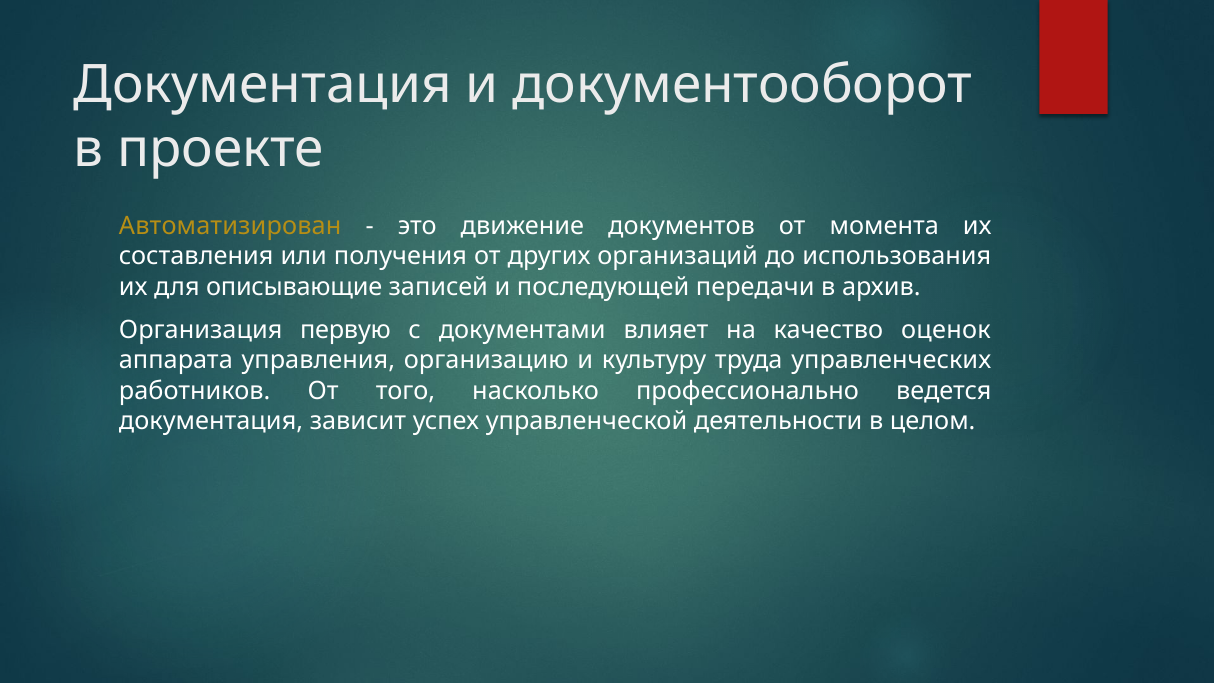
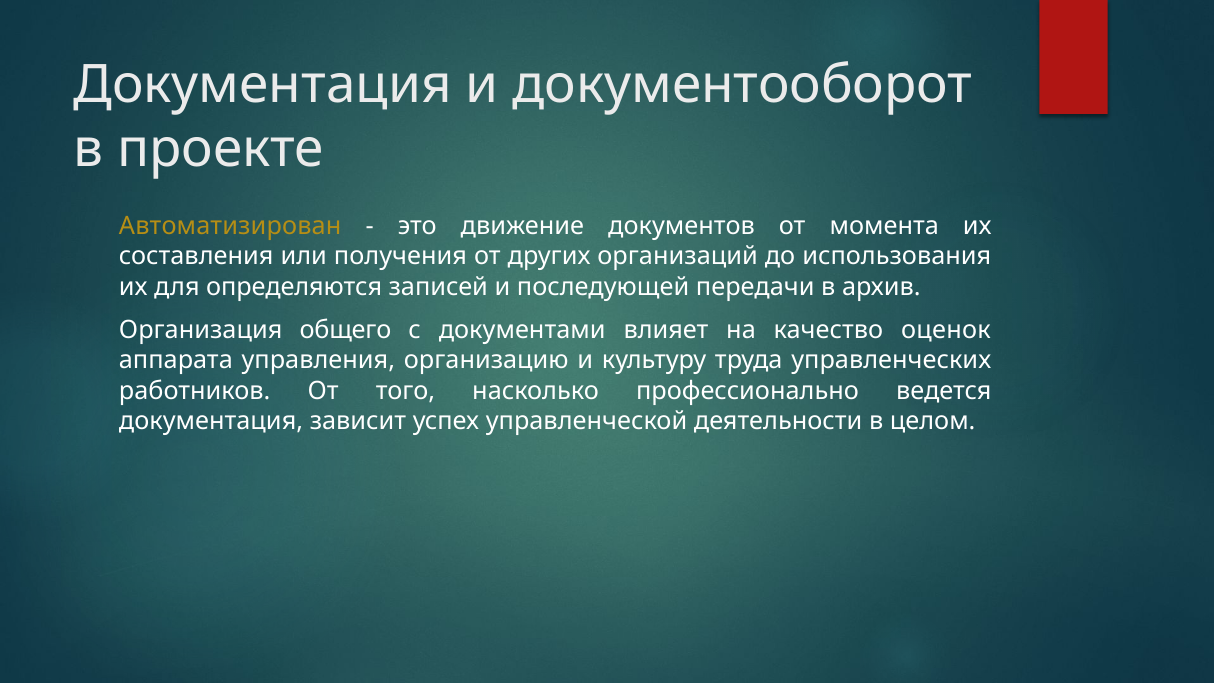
описывающие: описывающие -> определяются
первую: первую -> общего
